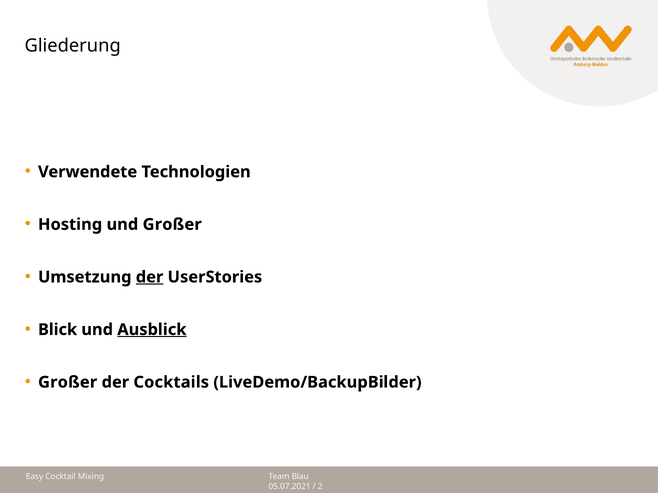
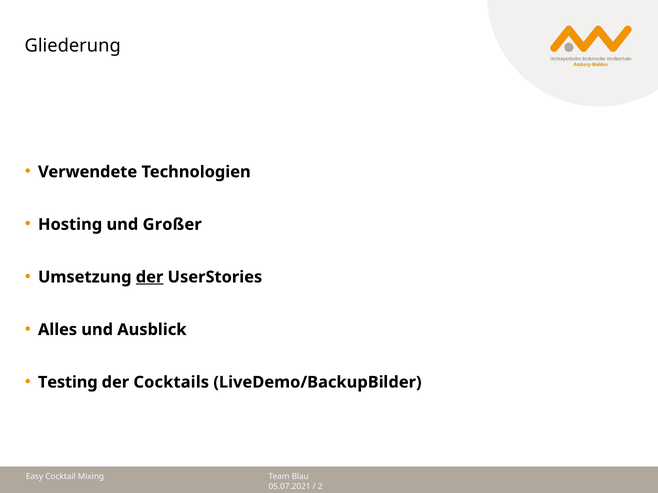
Blick: Blick -> Alles
Ausblick underline: present -> none
Großer at (68, 383): Großer -> Testing
